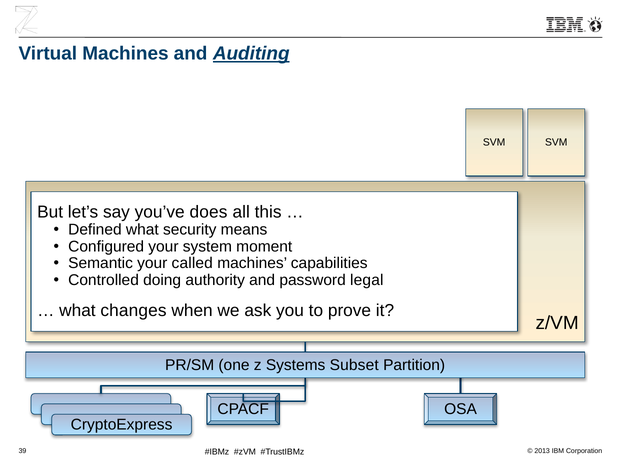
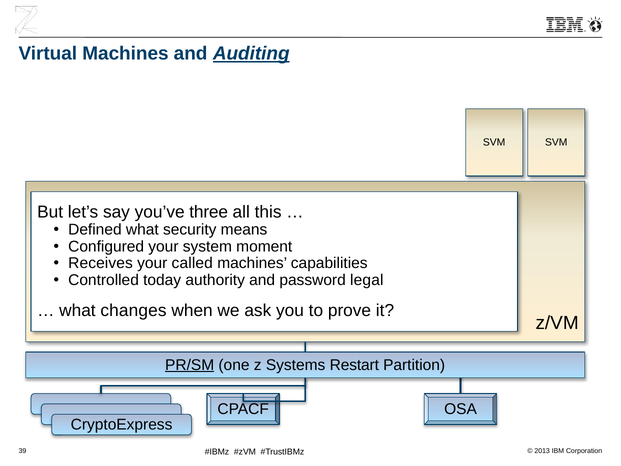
does: does -> three
Semantic: Semantic -> Receives
doing: doing -> today
PR/SM underline: none -> present
Subset: Subset -> Restart
